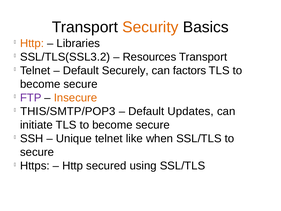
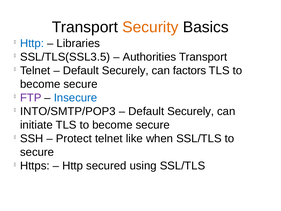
Http at (32, 43) colour: orange -> blue
SSL/TLS(SSL3.2: SSL/TLS(SSL3.2 -> SSL/TLS(SSL3.5
Resources: Resources -> Authorities
Insecure colour: orange -> blue
THIS/SMTP/POP3: THIS/SMTP/POP3 -> INTO/SMTP/POP3
Updates at (191, 111): Updates -> Securely
Unique: Unique -> Protect
